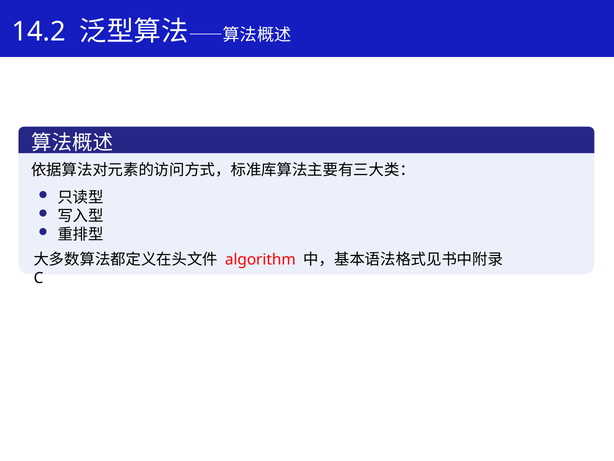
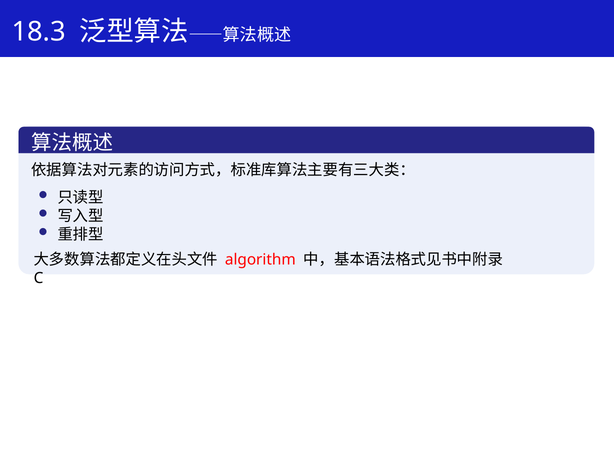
14.2: 14.2 -> 18.3
